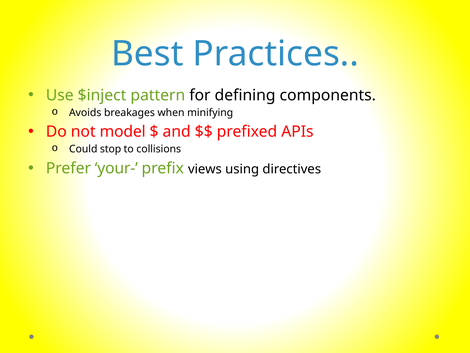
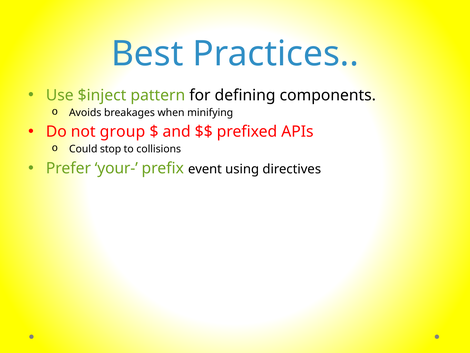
model: model -> group
views: views -> event
